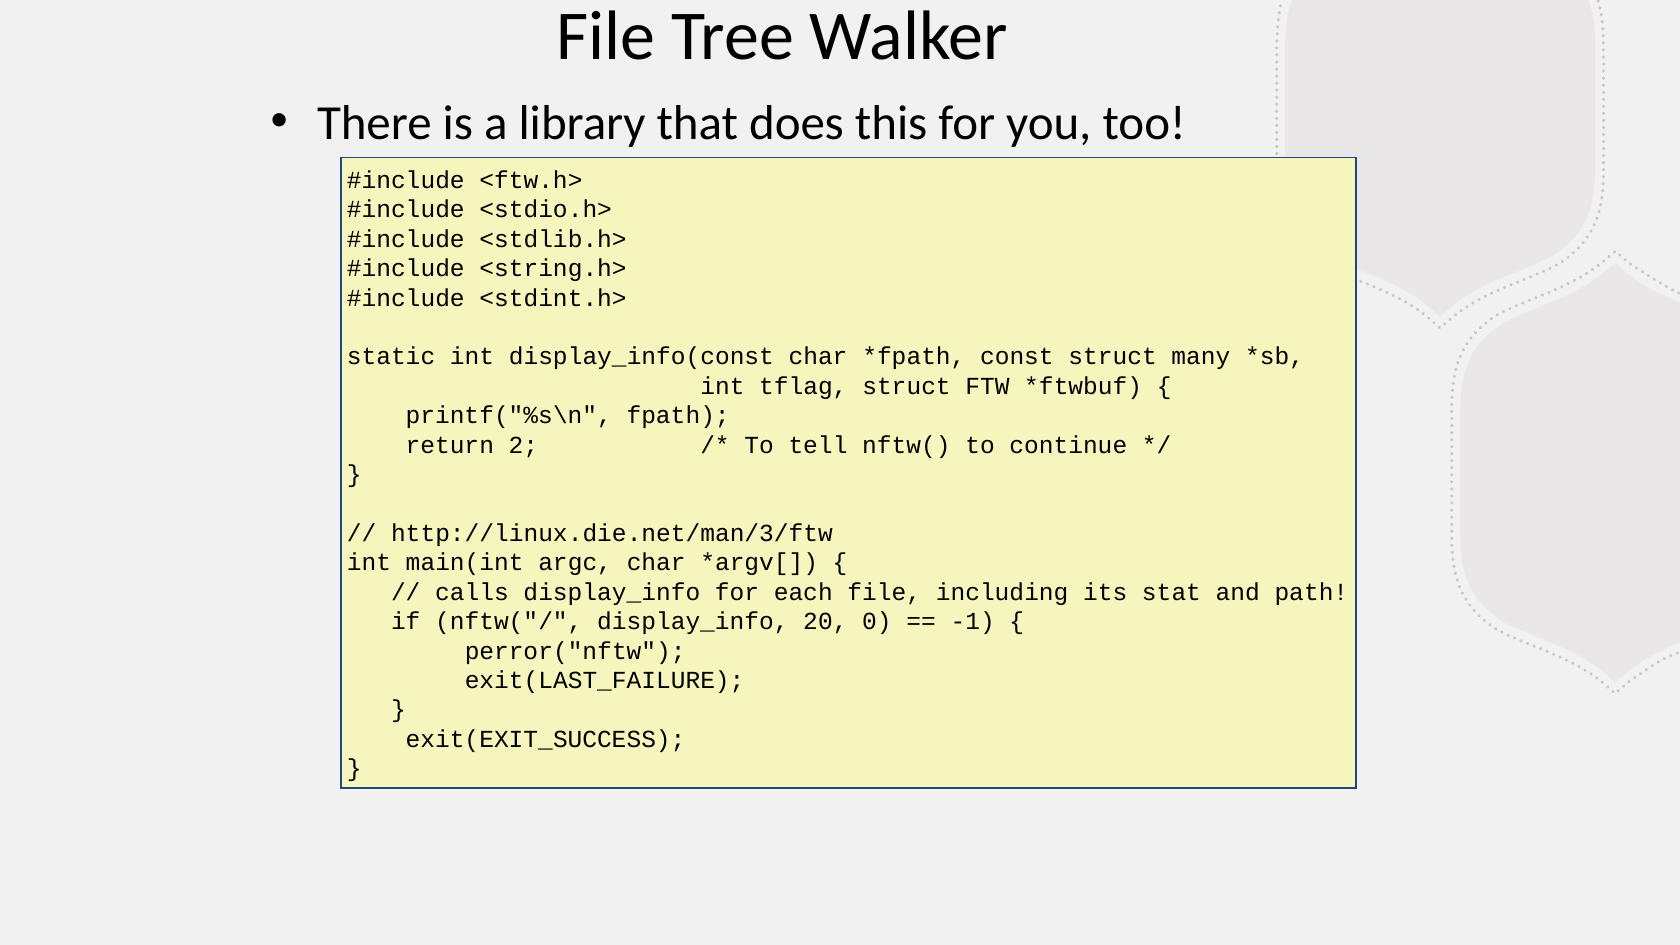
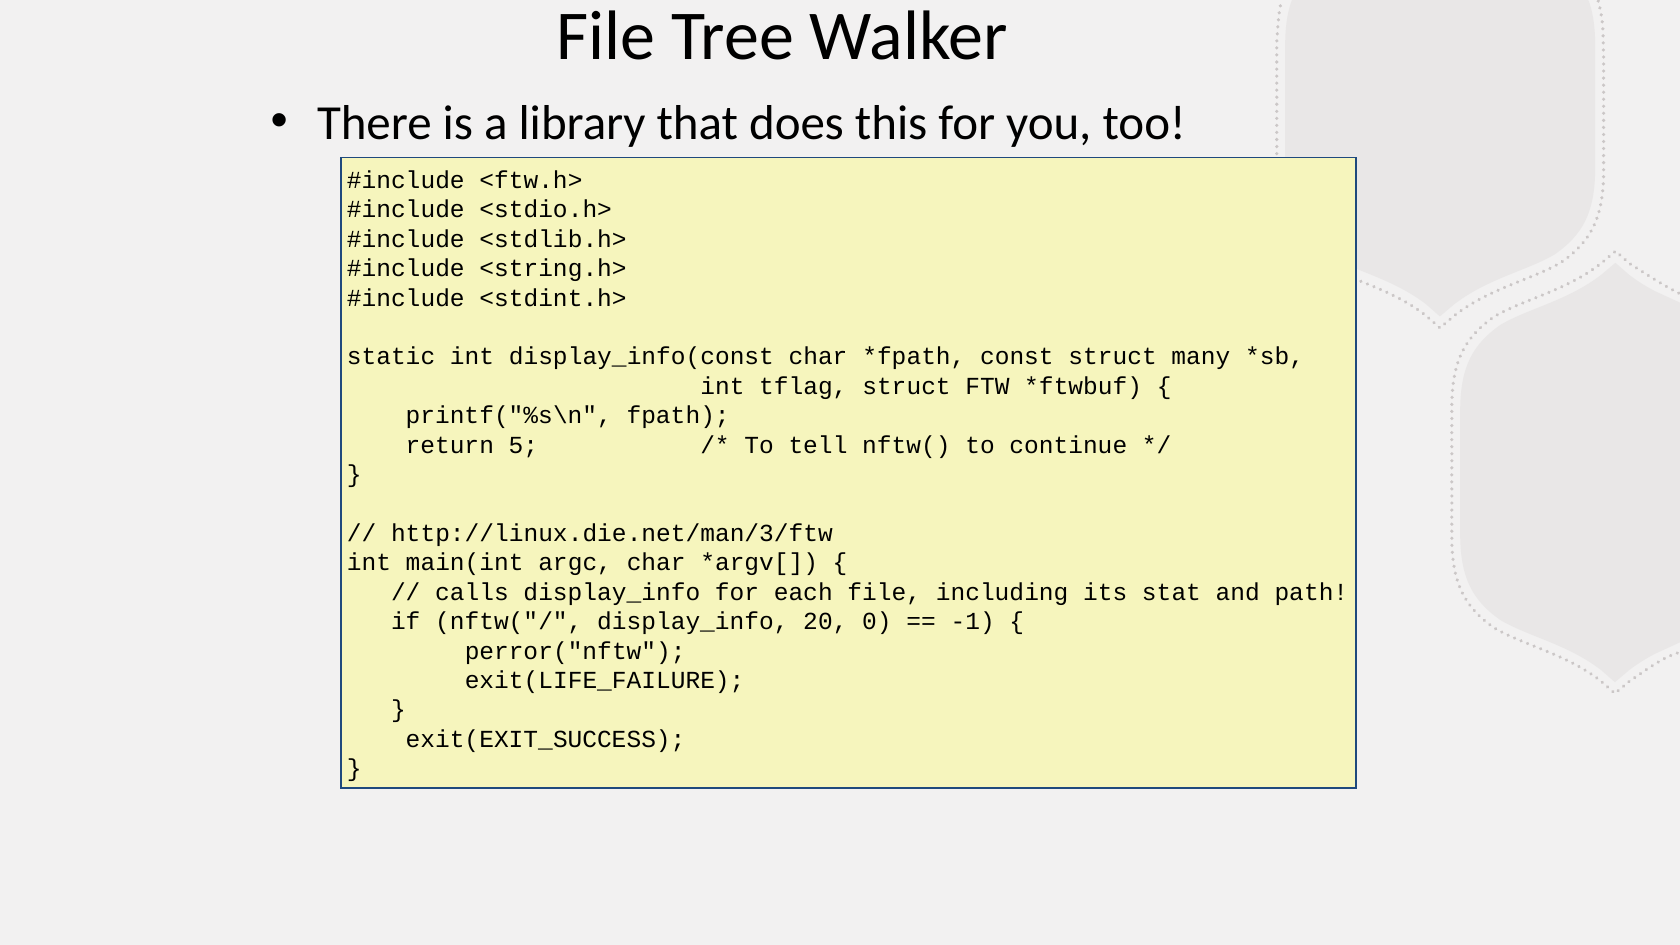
2: 2 -> 5
exit(LAST_FAILURE: exit(LAST_FAILURE -> exit(LIFE_FAILURE
